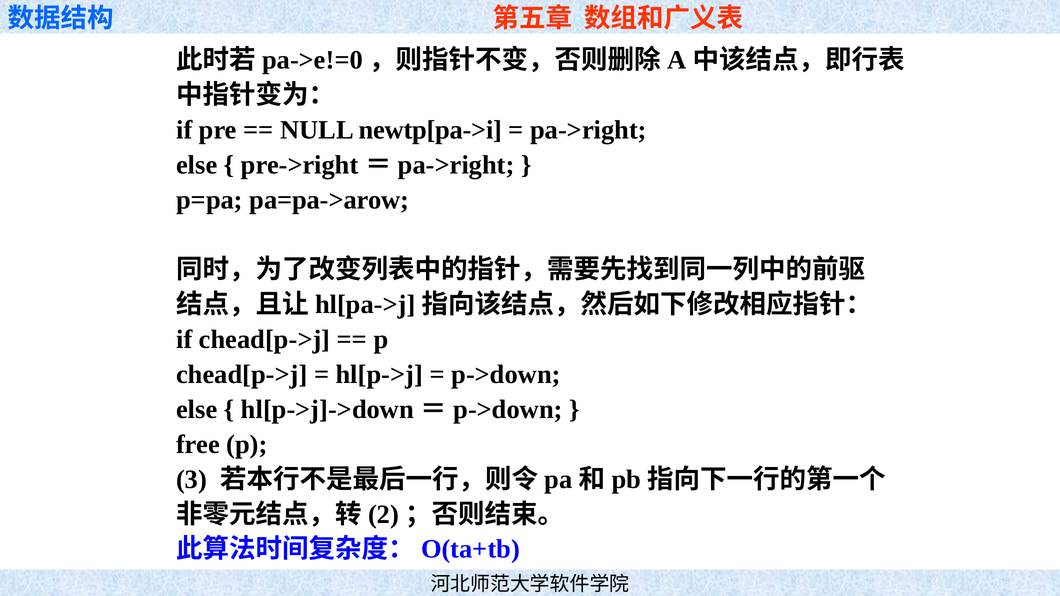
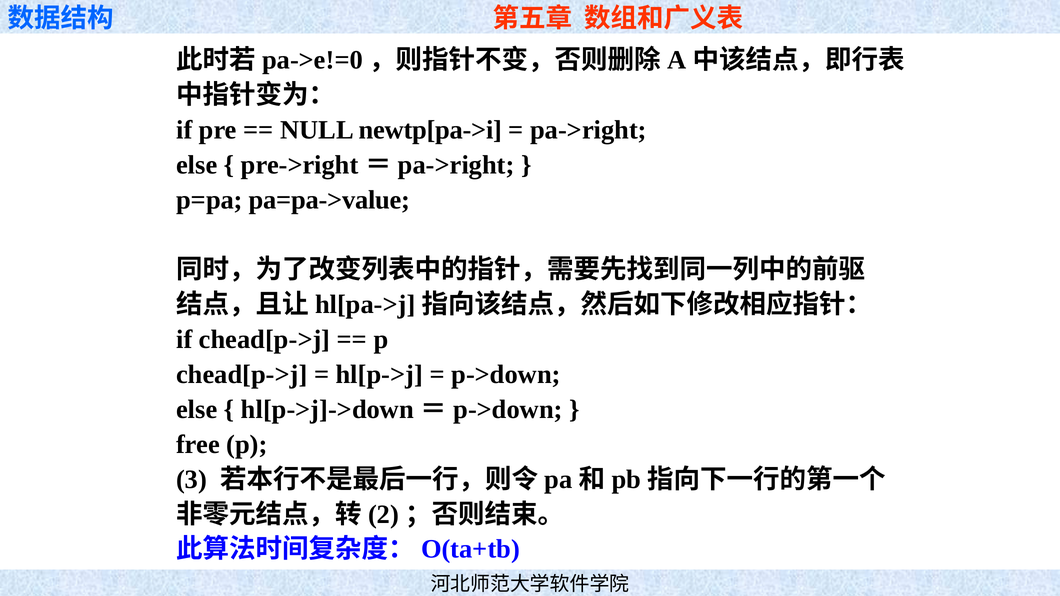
pa=pa->arow: pa=pa->arow -> pa=pa->value
